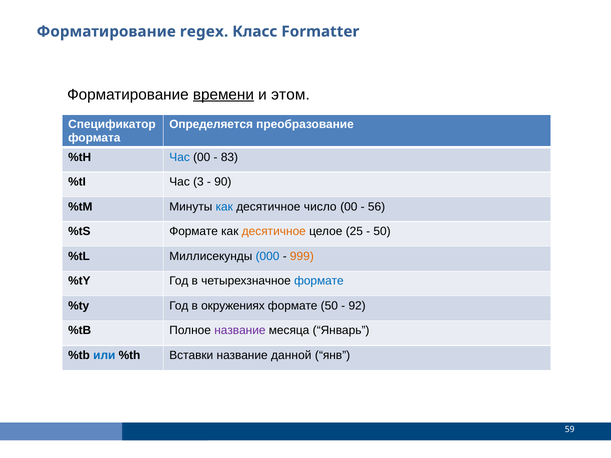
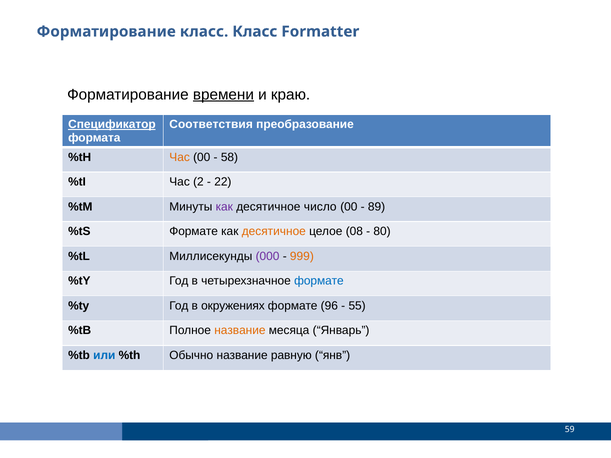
Форматирование regex: regex -> класс
этом: этом -> краю
Спецификатор underline: none -> present
Определяется: Определяется -> Соответствия
Час at (180, 157) colour: blue -> orange
83: 83 -> 58
3: 3 -> 2
90: 90 -> 22
как at (224, 207) colour: blue -> purple
56: 56 -> 89
25: 25 -> 08
50 at (382, 232): 50 -> 80
000 colour: blue -> purple
формате 50: 50 -> 96
92: 92 -> 55
название at (240, 331) colour: purple -> orange
Вставки: Вставки -> Обычно
данной: данной -> равную
